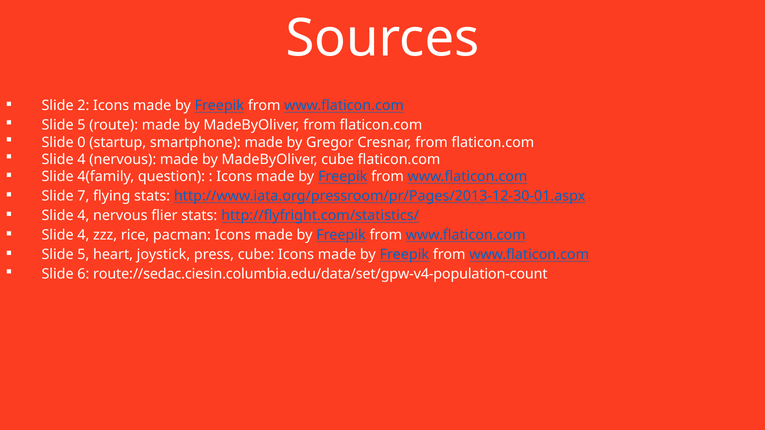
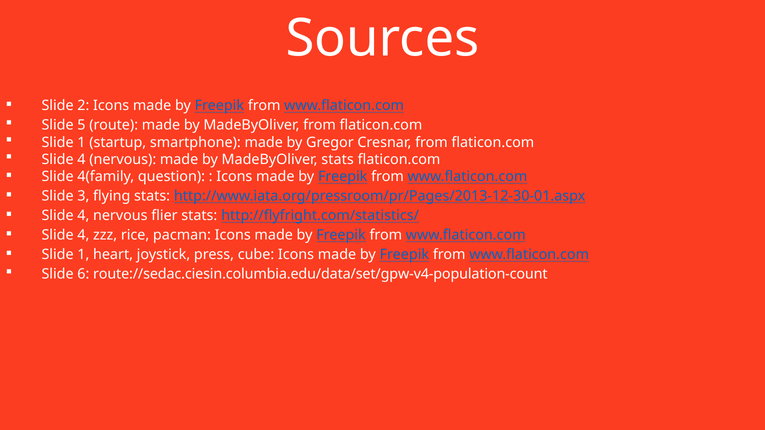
0 at (81, 142): 0 -> 1
MadeByOliver cube: cube -> stats
7: 7 -> 3
5 at (83, 255): 5 -> 1
